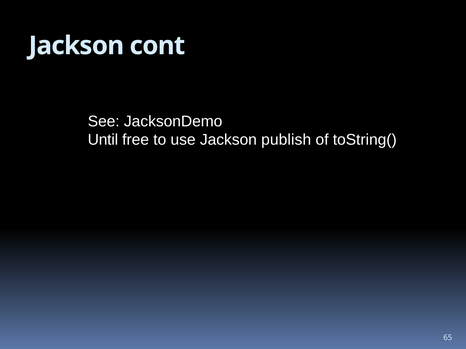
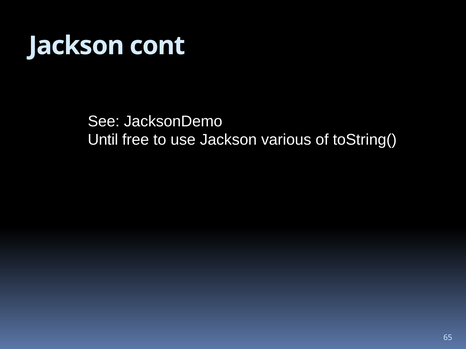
publish: publish -> various
